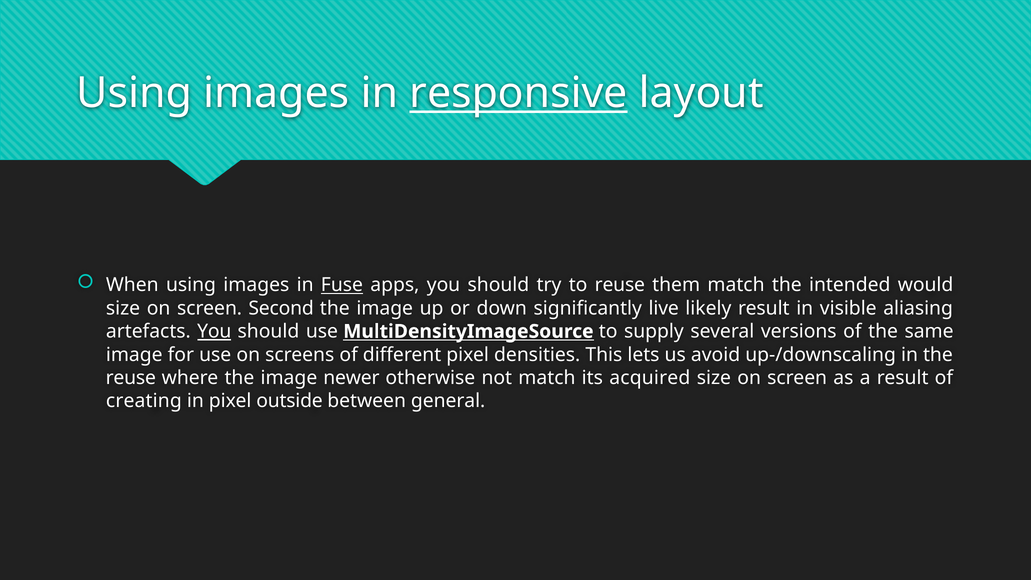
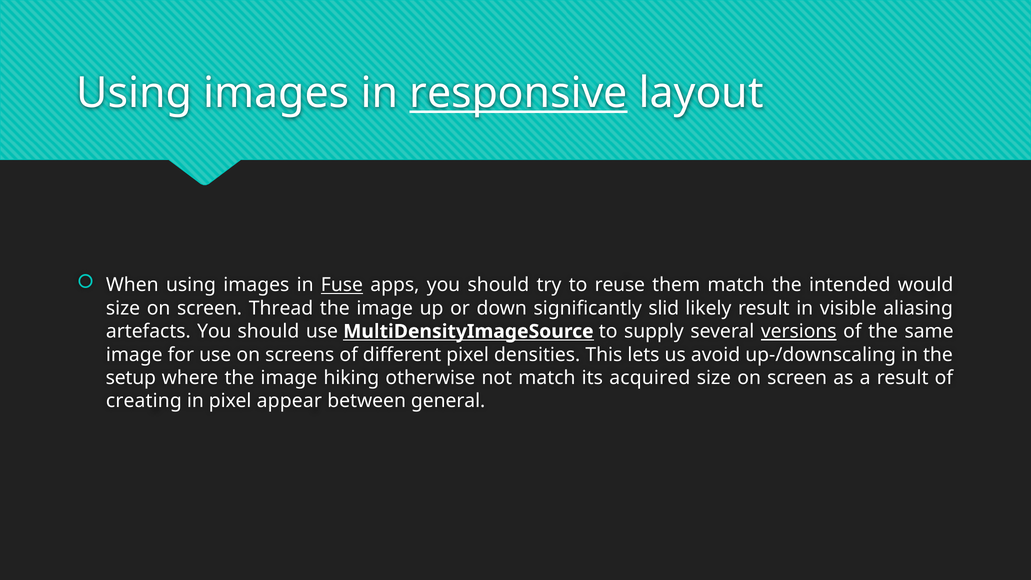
Second: Second -> Thread
live: live -> slid
You at (214, 331) underline: present -> none
versions underline: none -> present
reuse at (131, 378): reuse -> setup
newer: newer -> hiking
outside: outside -> appear
